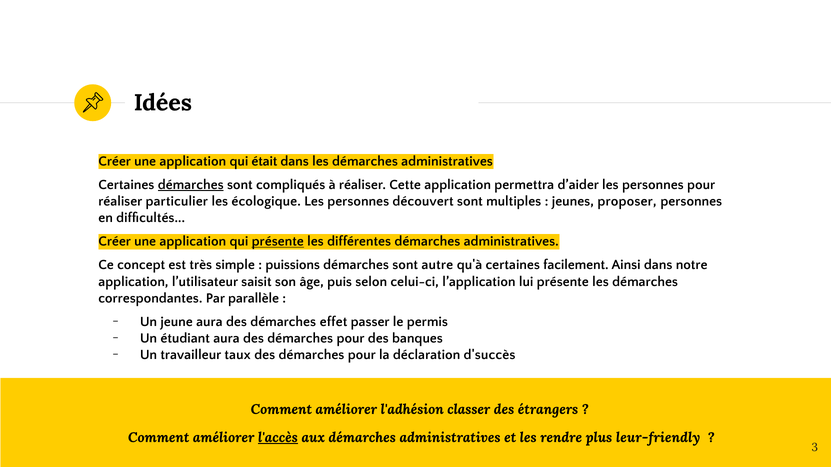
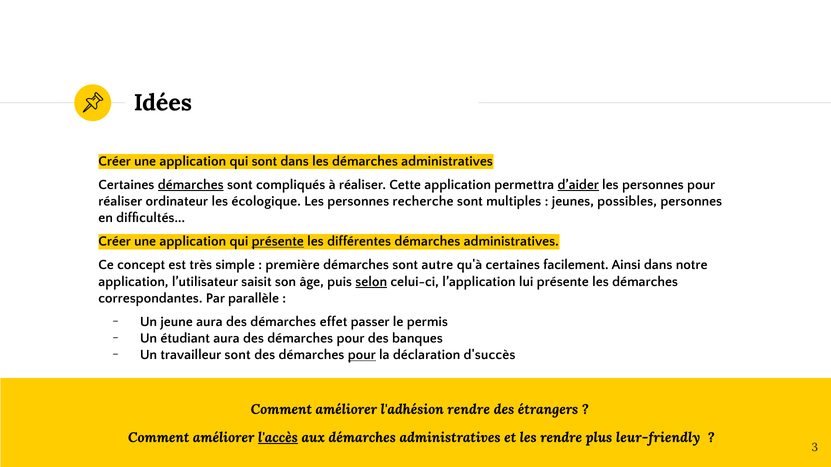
qui était: était -> sont
d’aider underline: none -> present
particulier: particulier -> ordinateur
découvert: découvert -> recherche
proposer: proposer -> possibles
puissions: puissions -> première
selon underline: none -> present
travailleur taux: taux -> sont
pour at (362, 355) underline: none -> present
l'adhésion classer: classer -> rendre
